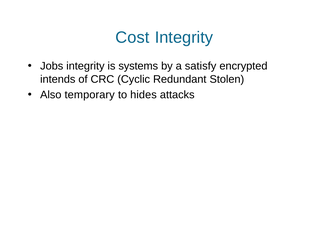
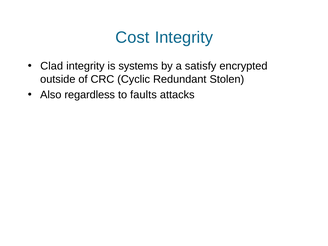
Jobs: Jobs -> Clad
intends: intends -> outside
temporary: temporary -> regardless
hides: hides -> faults
